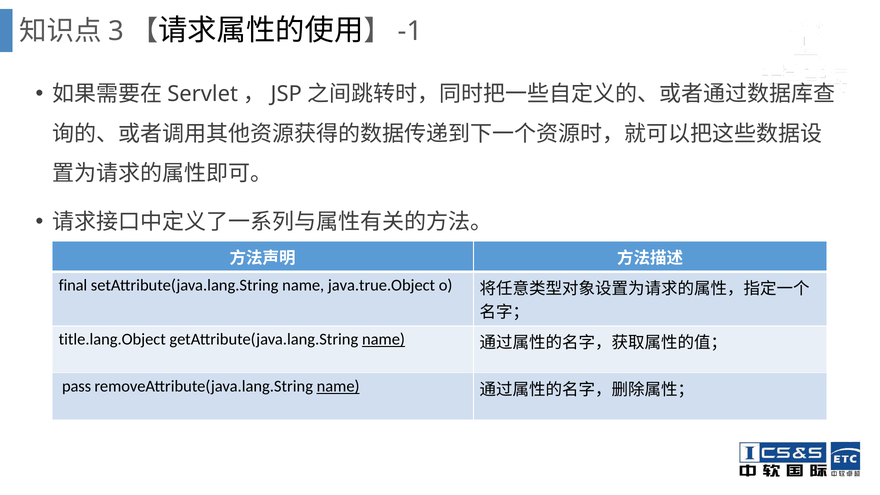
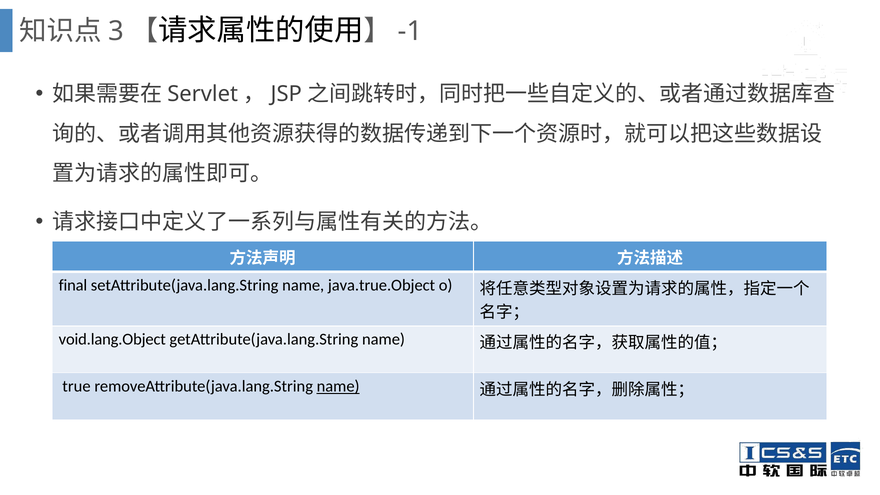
title.lang.Object: title.lang.Object -> void.lang.Object
name at (384, 340) underline: present -> none
pass: pass -> true
